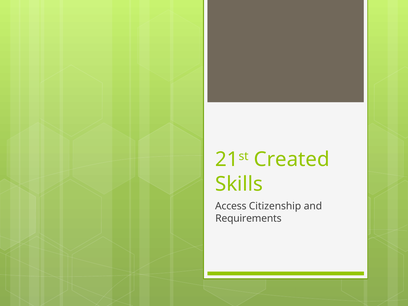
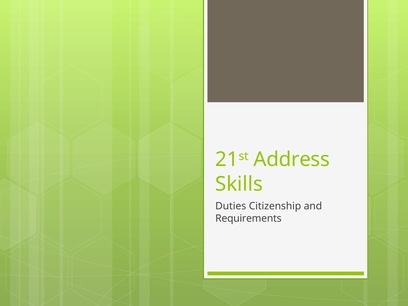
Created: Created -> Address
Access: Access -> Duties
